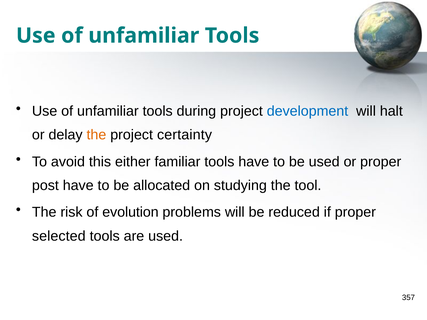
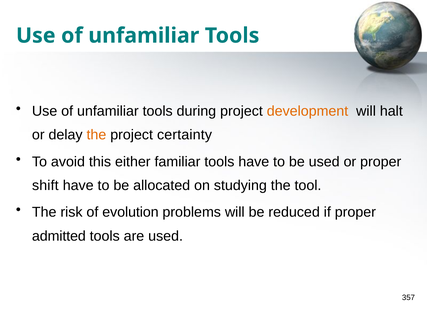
development colour: blue -> orange
post: post -> shift
selected: selected -> admitted
